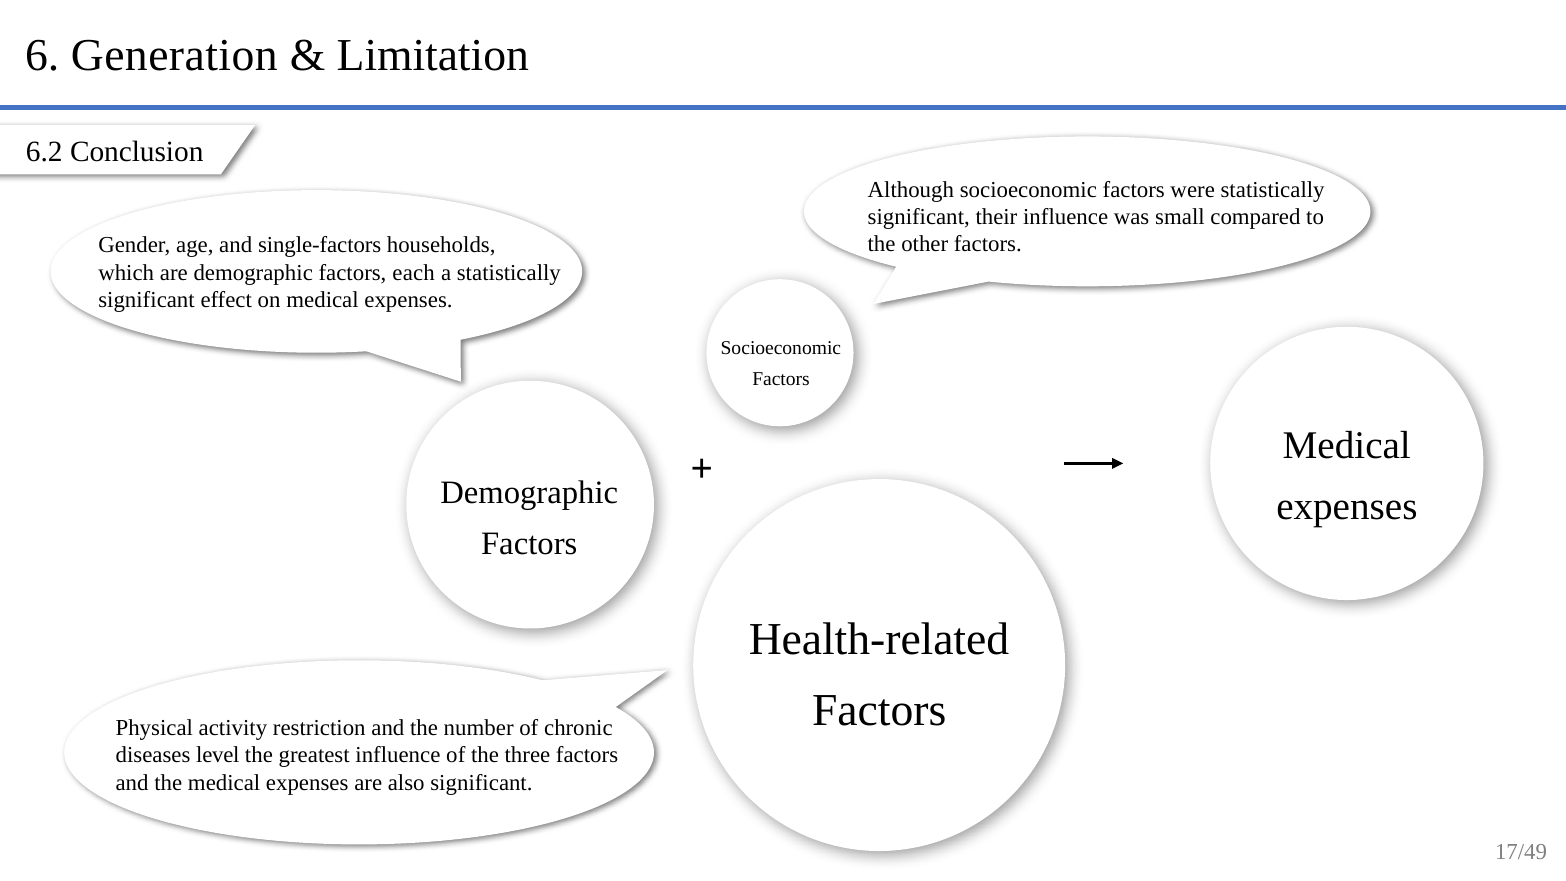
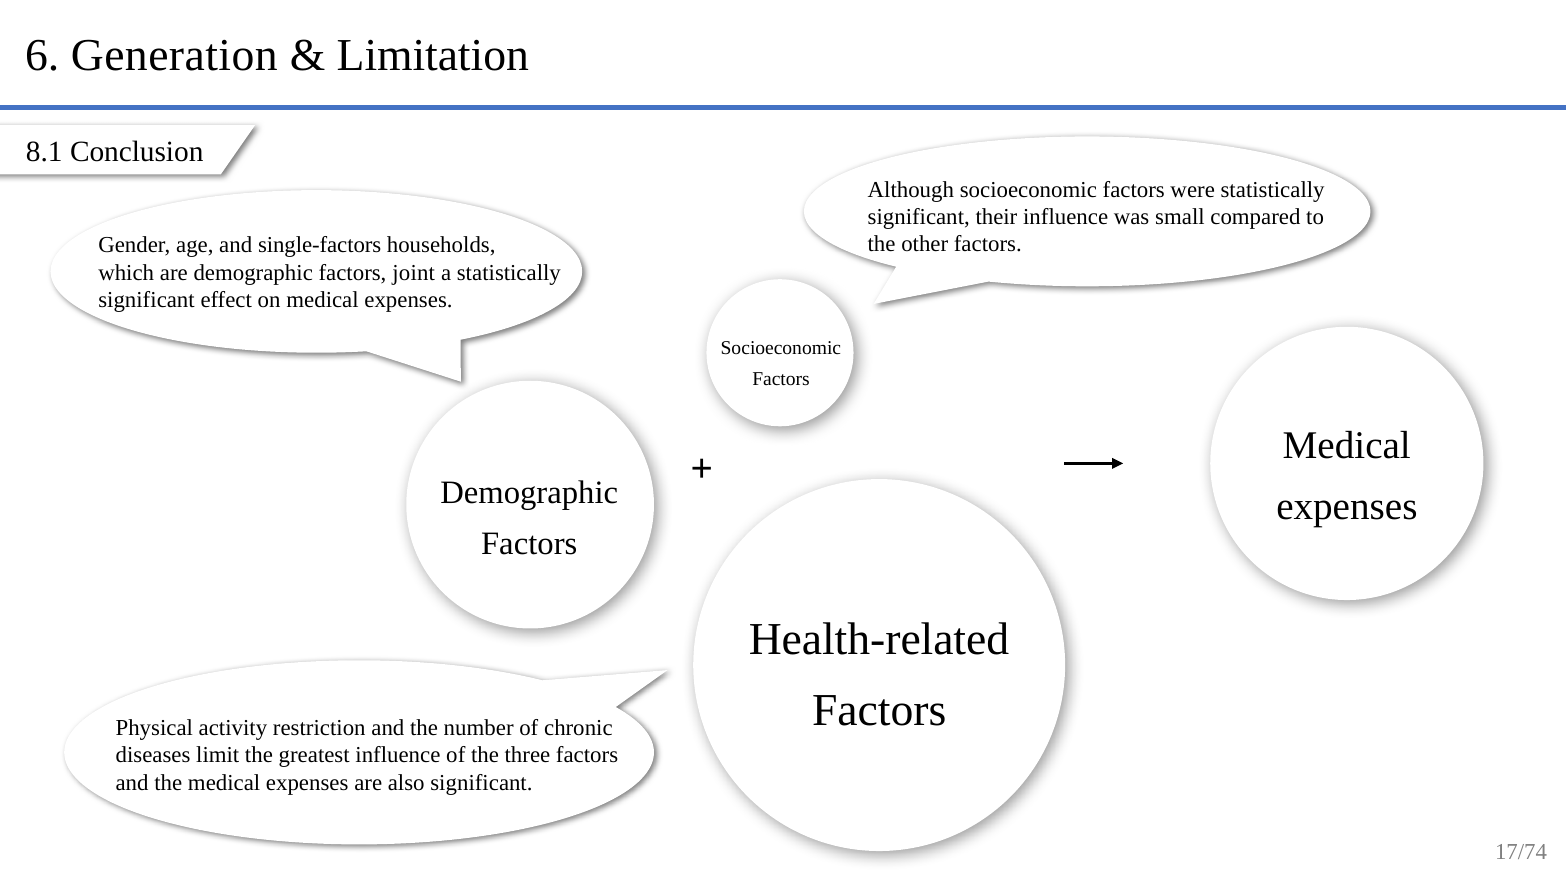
6.2: 6.2 -> 8.1
each: each -> joint
level: level -> limit
17/49: 17/49 -> 17/74
